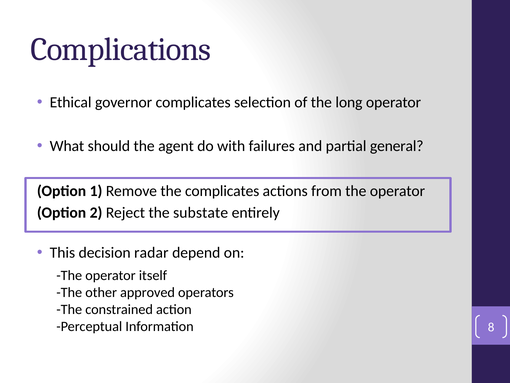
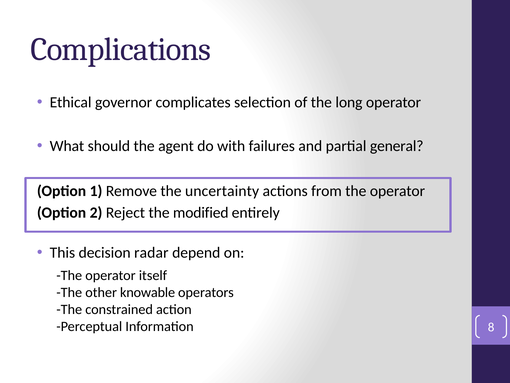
the complicates: complicates -> uncertainty
substate: substate -> modified
approved: approved -> knowable
